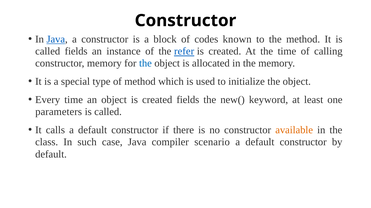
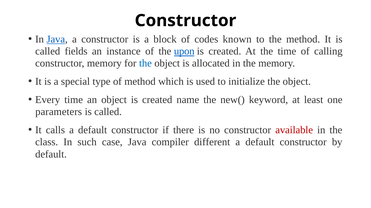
refer: refer -> upon
created fields: fields -> name
available colour: orange -> red
scenario: scenario -> different
